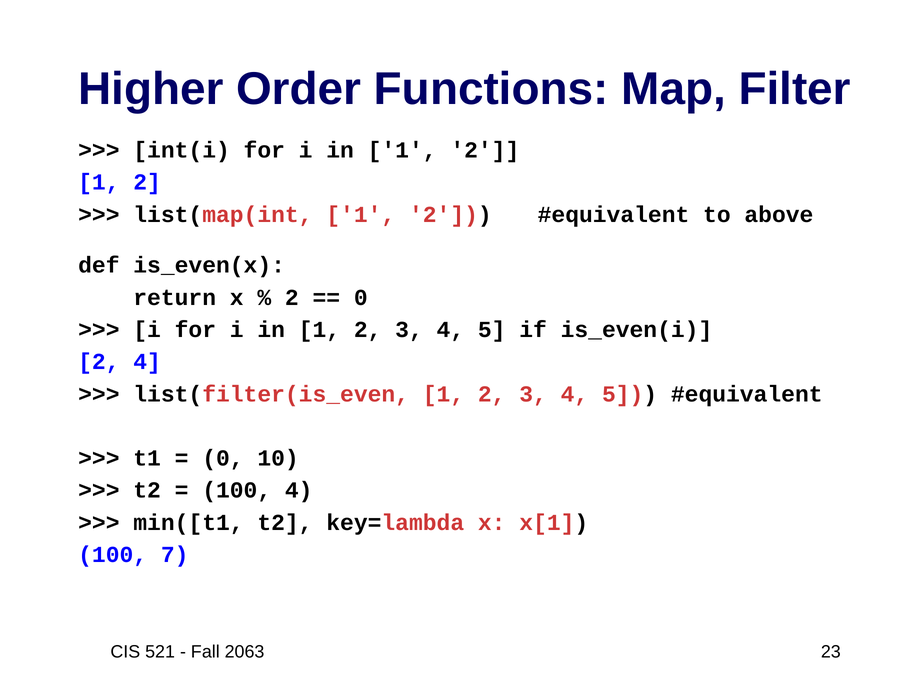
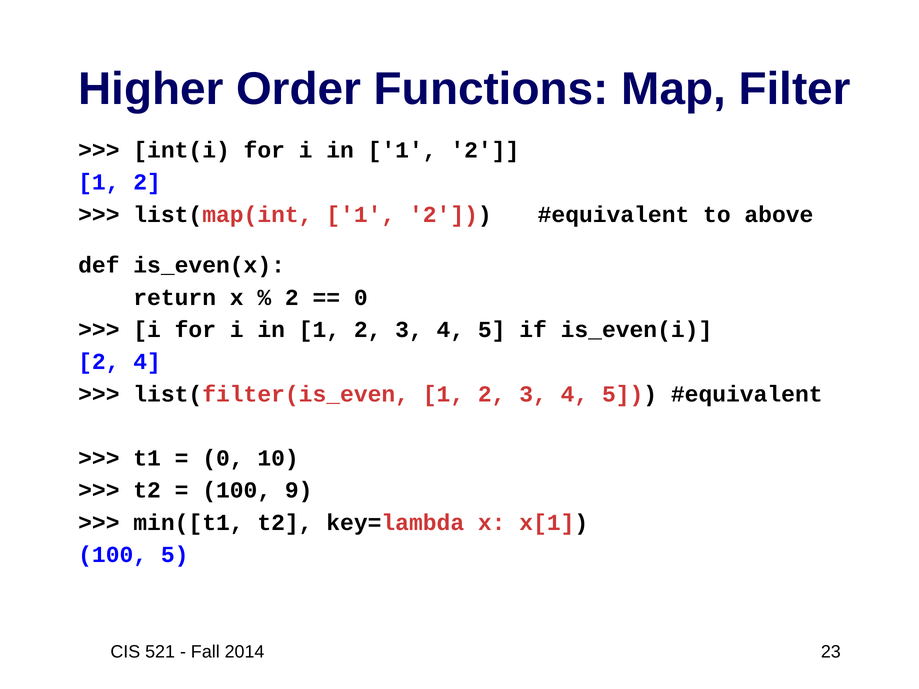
100 4: 4 -> 9
100 7: 7 -> 5
2063: 2063 -> 2014
